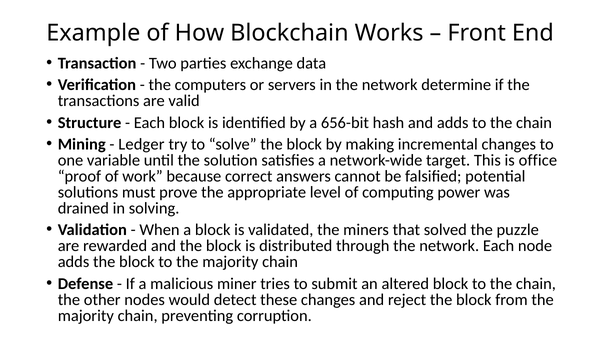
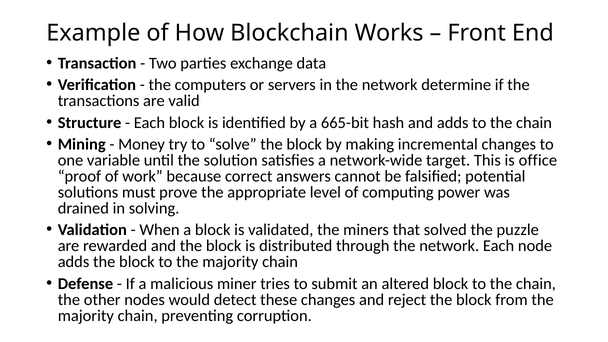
656-bit: 656-bit -> 665-bit
Ledger: Ledger -> Money
